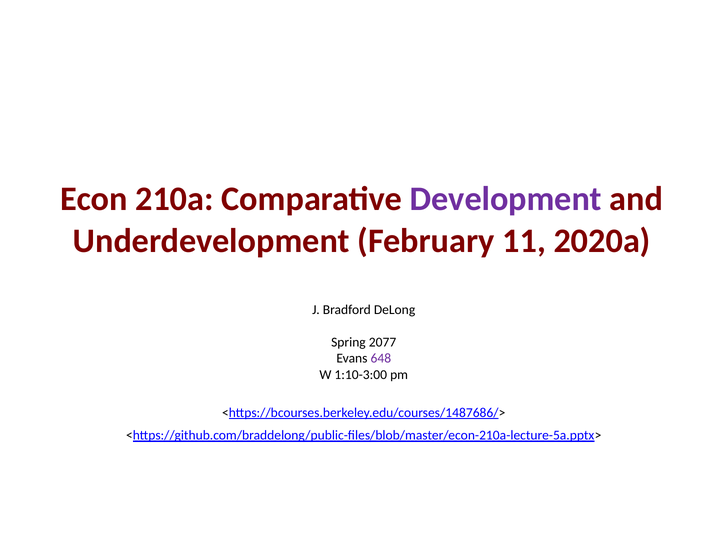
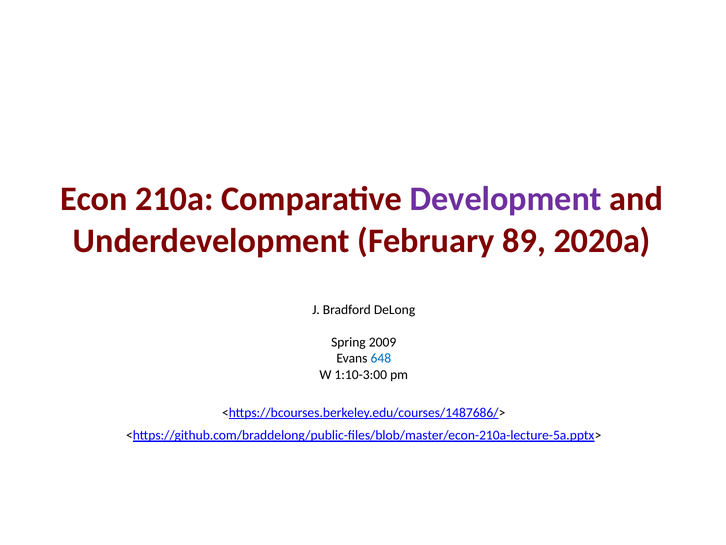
11: 11 -> 89
2077: 2077 -> 2009
648 colour: purple -> blue
